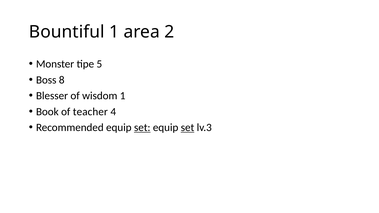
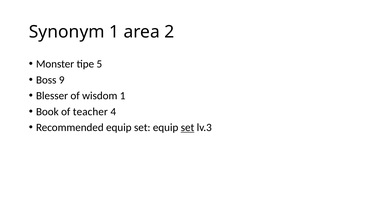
Bountiful: Bountiful -> Synonym
8: 8 -> 9
set at (142, 128) underline: present -> none
